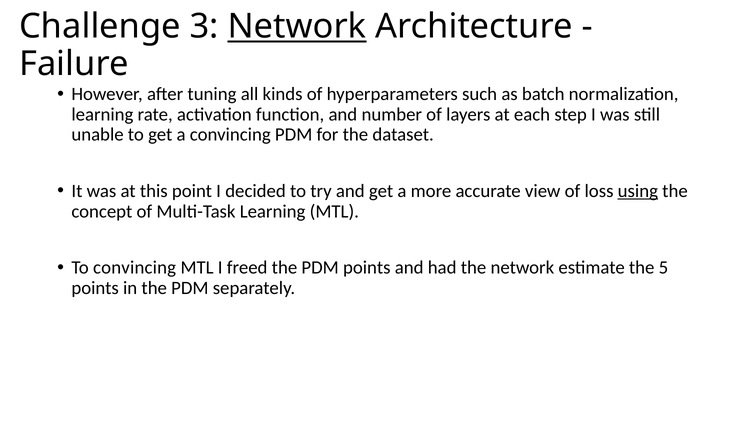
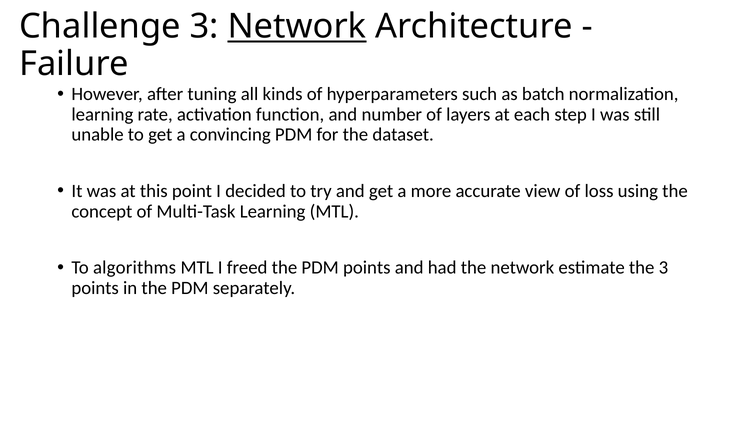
using underline: present -> none
To convincing: convincing -> algorithms
the 5: 5 -> 3
